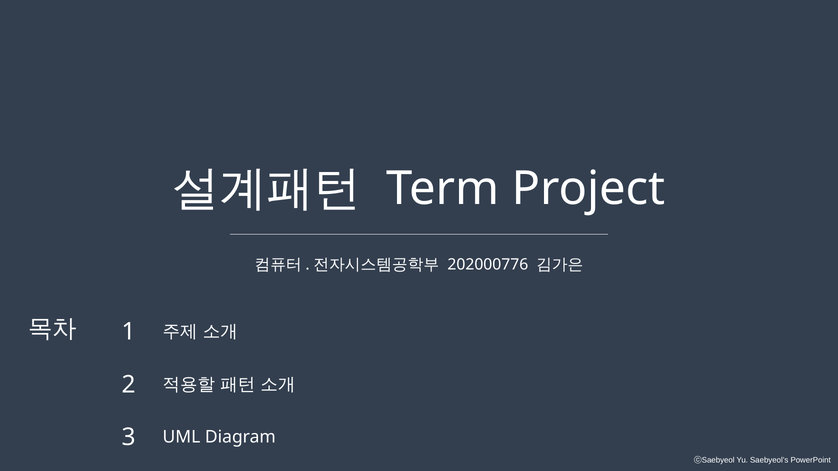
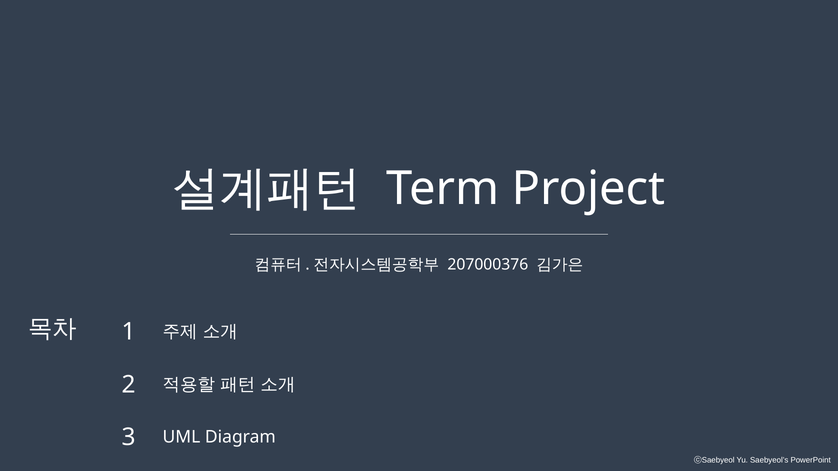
202000776: 202000776 -> 207000376
